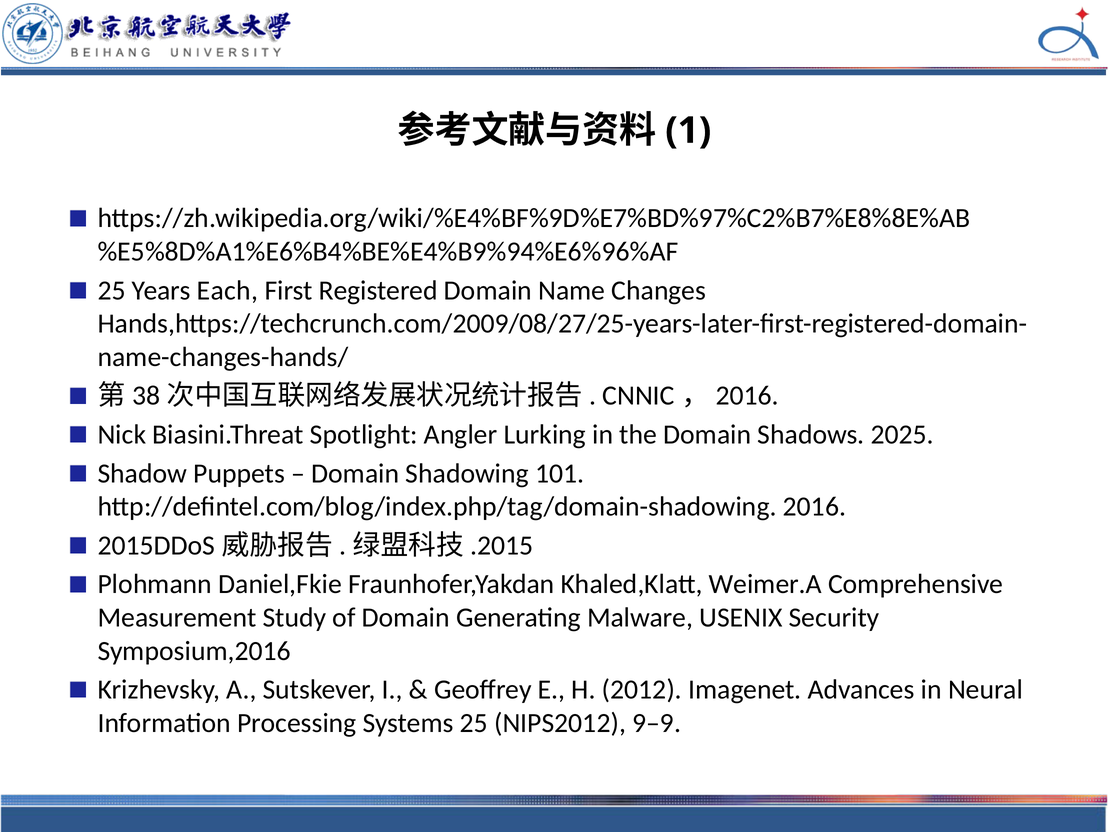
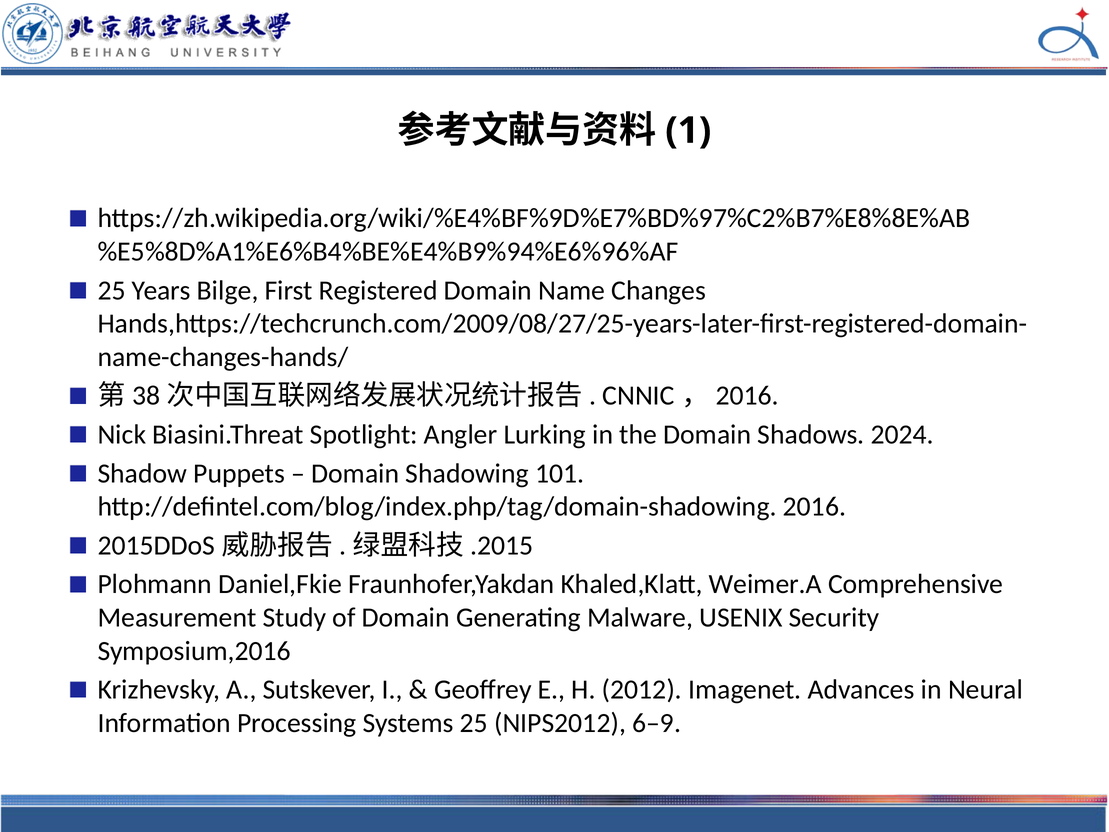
Each: Each -> Bilge
2025: 2025 -> 2024
9–9: 9–9 -> 6–9
